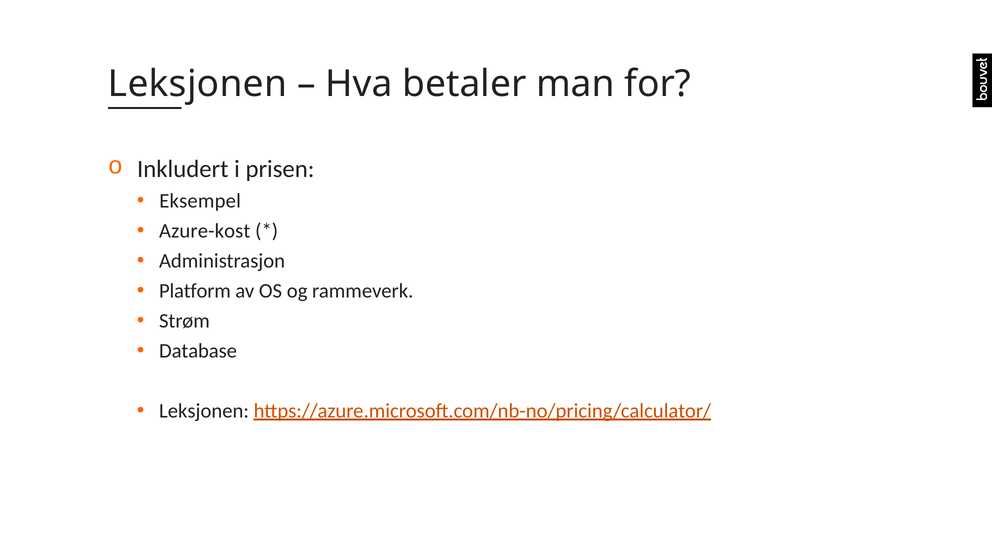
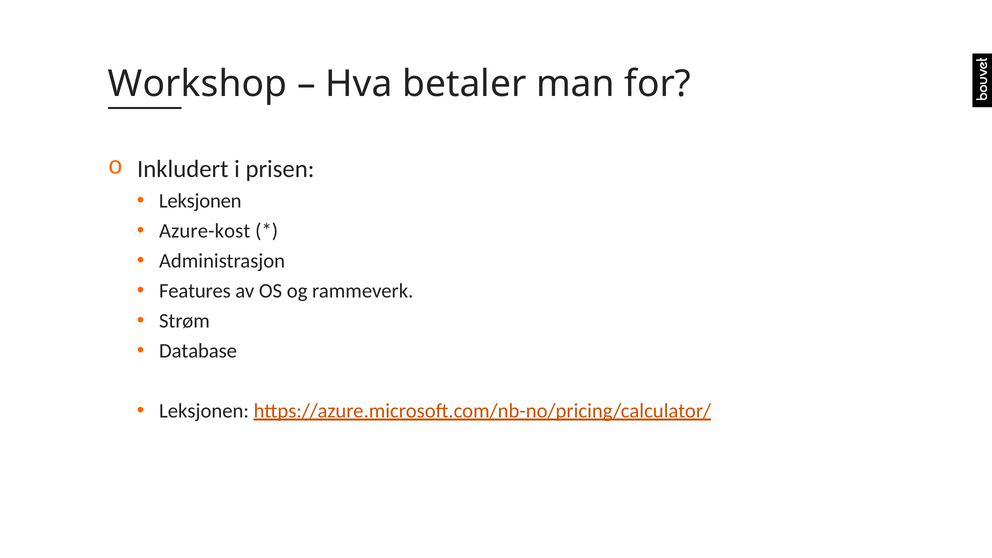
Leksjonen at (197, 84): Leksjonen -> Workshop
Eksempel at (200, 201): Eksempel -> Leksjonen
Platform: Platform -> Features
